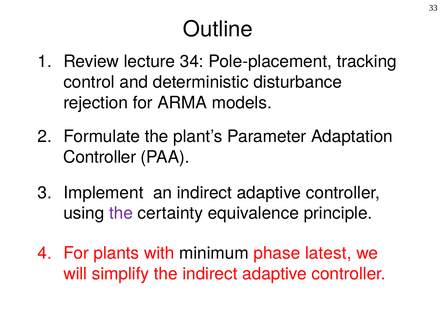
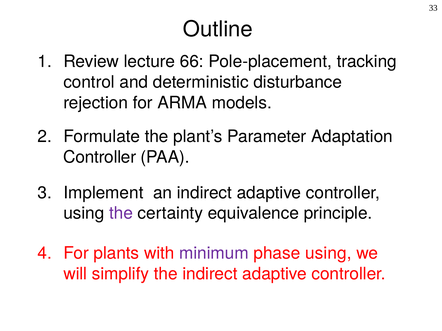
34: 34 -> 66
minimum colour: black -> purple
phase latest: latest -> using
